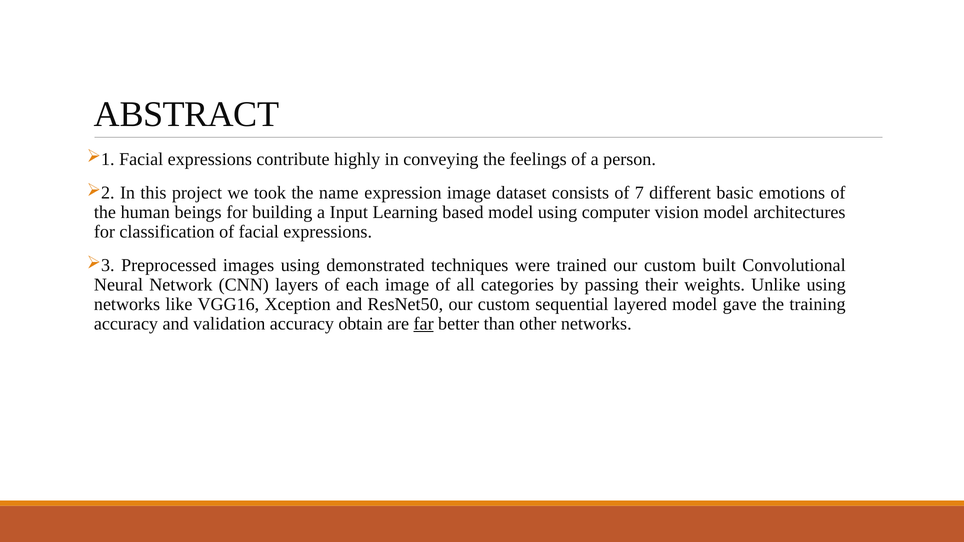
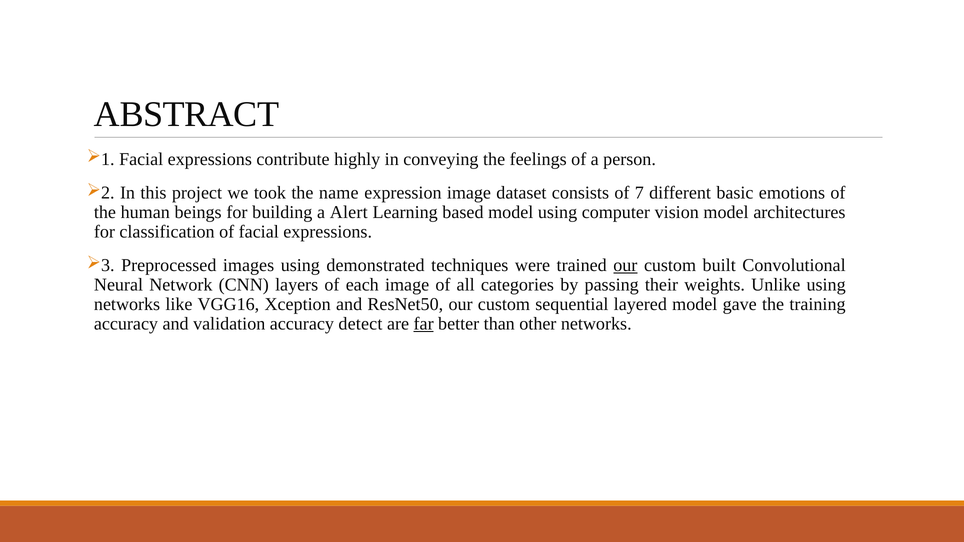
Input: Input -> Alert
our at (625, 265) underline: none -> present
obtain: obtain -> detect
